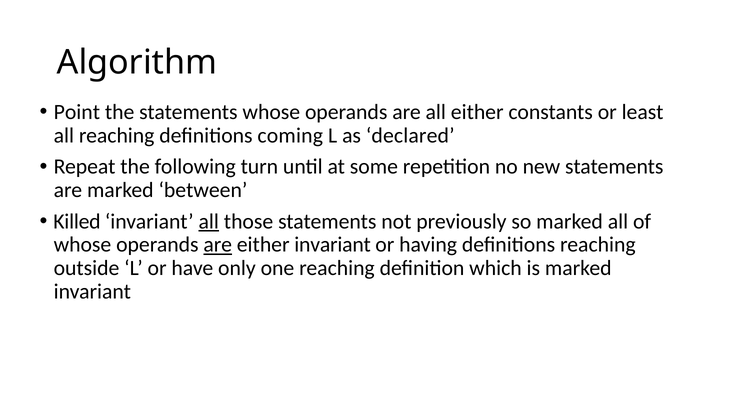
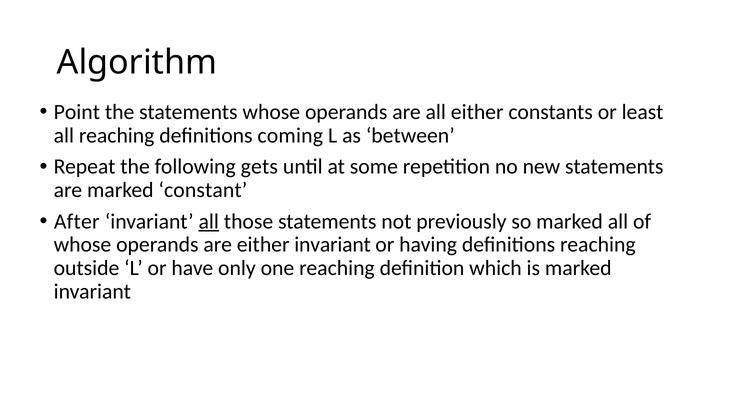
declared: declared -> between
turn: turn -> gets
between: between -> constant
Killed: Killed -> After
are at (218, 245) underline: present -> none
